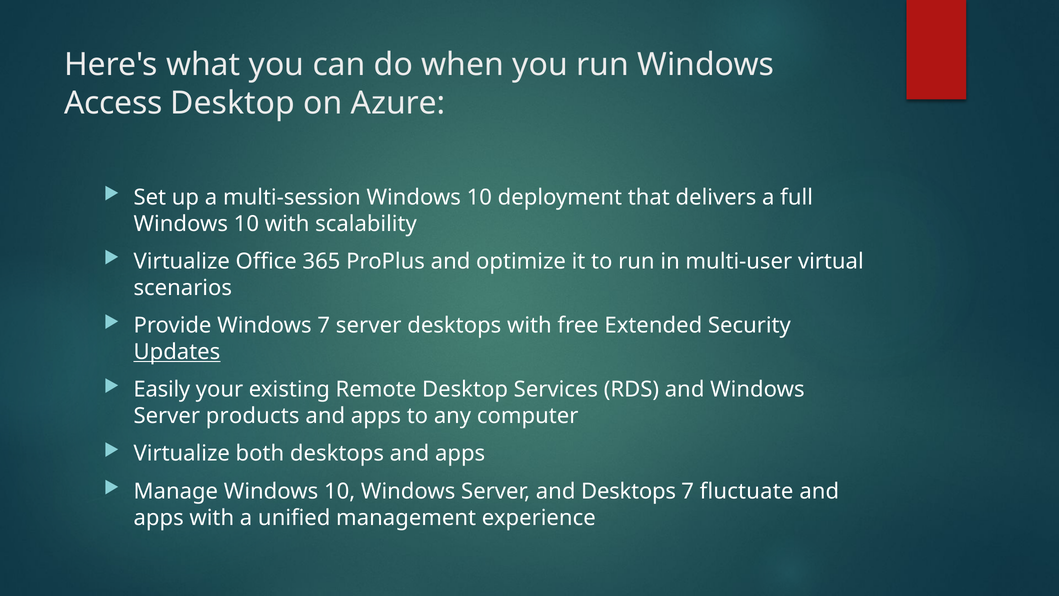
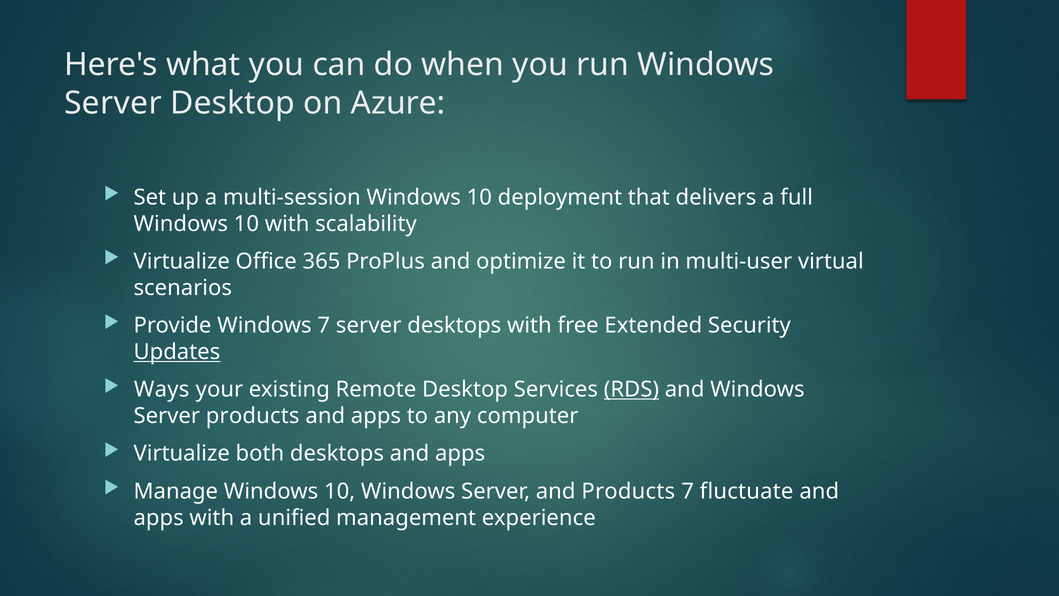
Access at (113, 103): Access -> Server
Easily: Easily -> Ways
RDS underline: none -> present
and Desktops: Desktops -> Products
